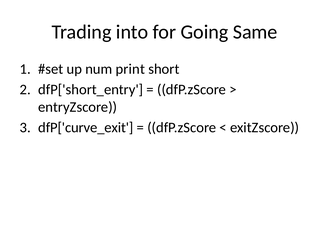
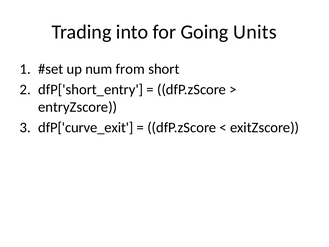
Same: Same -> Units
print: print -> from
